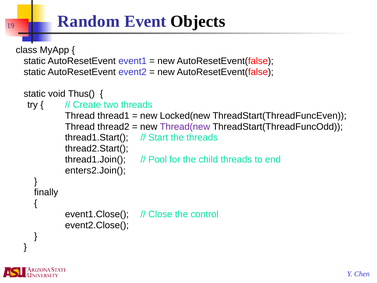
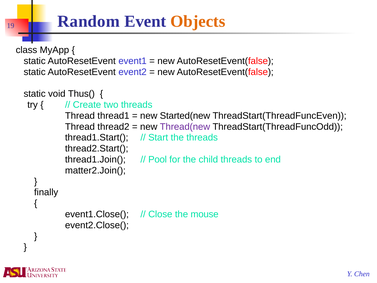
Objects colour: black -> orange
Locked(new: Locked(new -> Started(new
enters2.Join(: enters2.Join( -> matter2.Join(
control: control -> mouse
